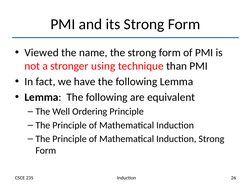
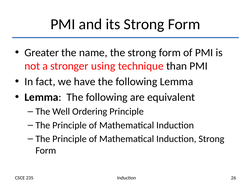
Viewed: Viewed -> Greater
